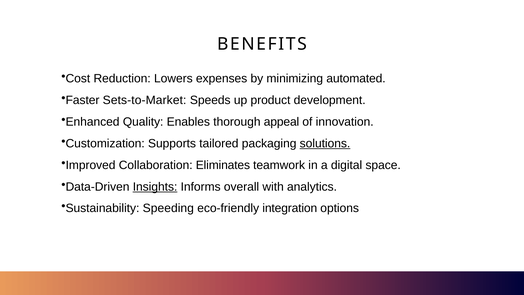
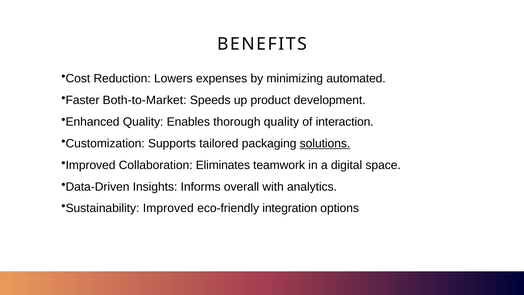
Sets-to-Market: Sets-to-Market -> Both-to-Market
thorough appeal: appeal -> quality
innovation: innovation -> interaction
Insights underline: present -> none
Sustainability Speeding: Speeding -> Improved
